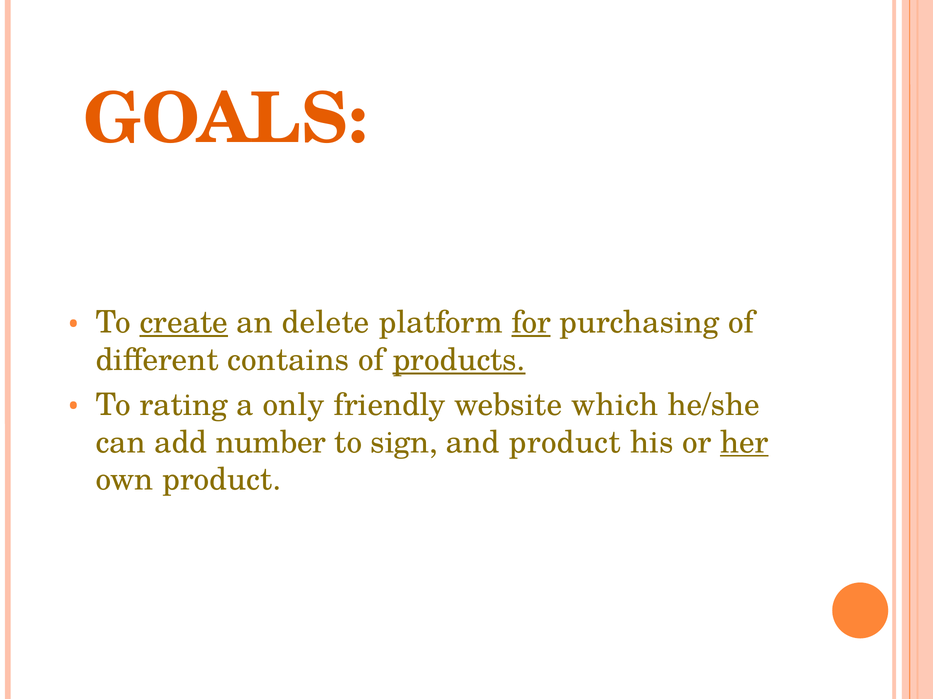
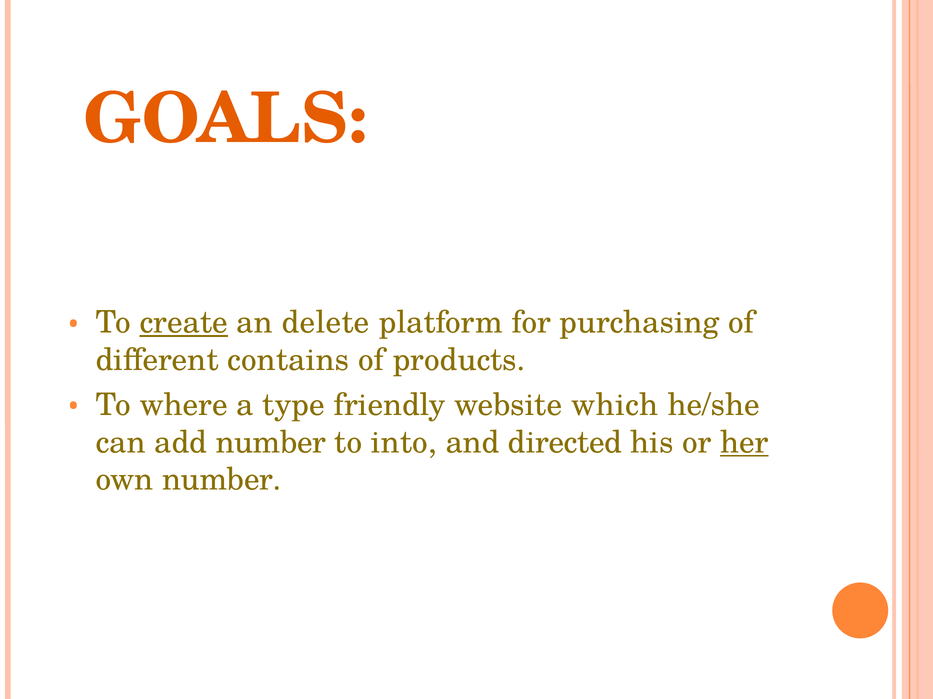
for underline: present -> none
products underline: present -> none
rating: rating -> where
only: only -> type
sign: sign -> into
and product: product -> directed
own product: product -> number
